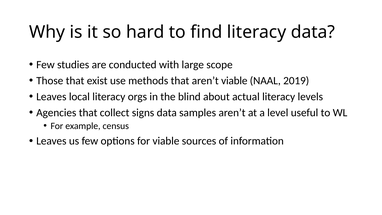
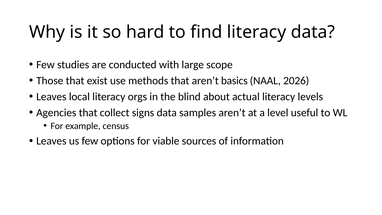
aren’t viable: viable -> basics
2019: 2019 -> 2026
